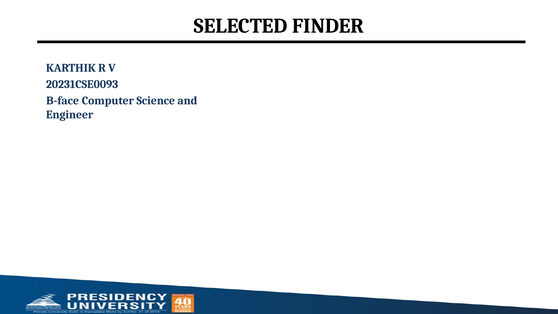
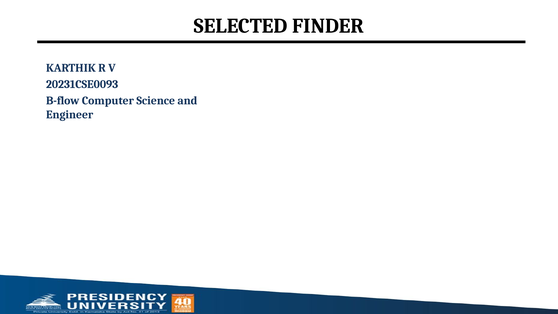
B-face: B-face -> B-flow
